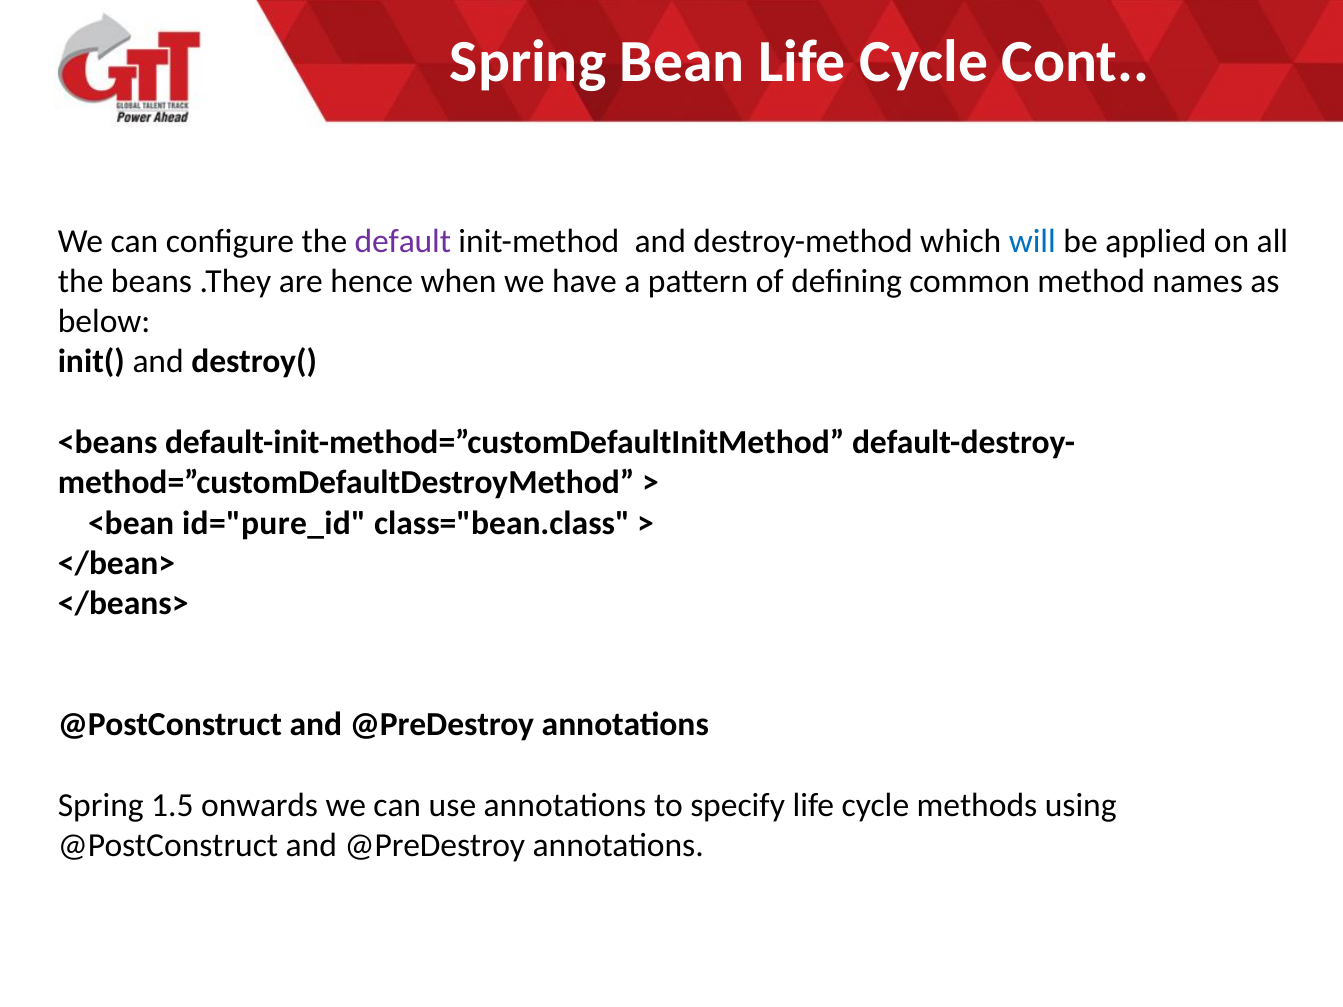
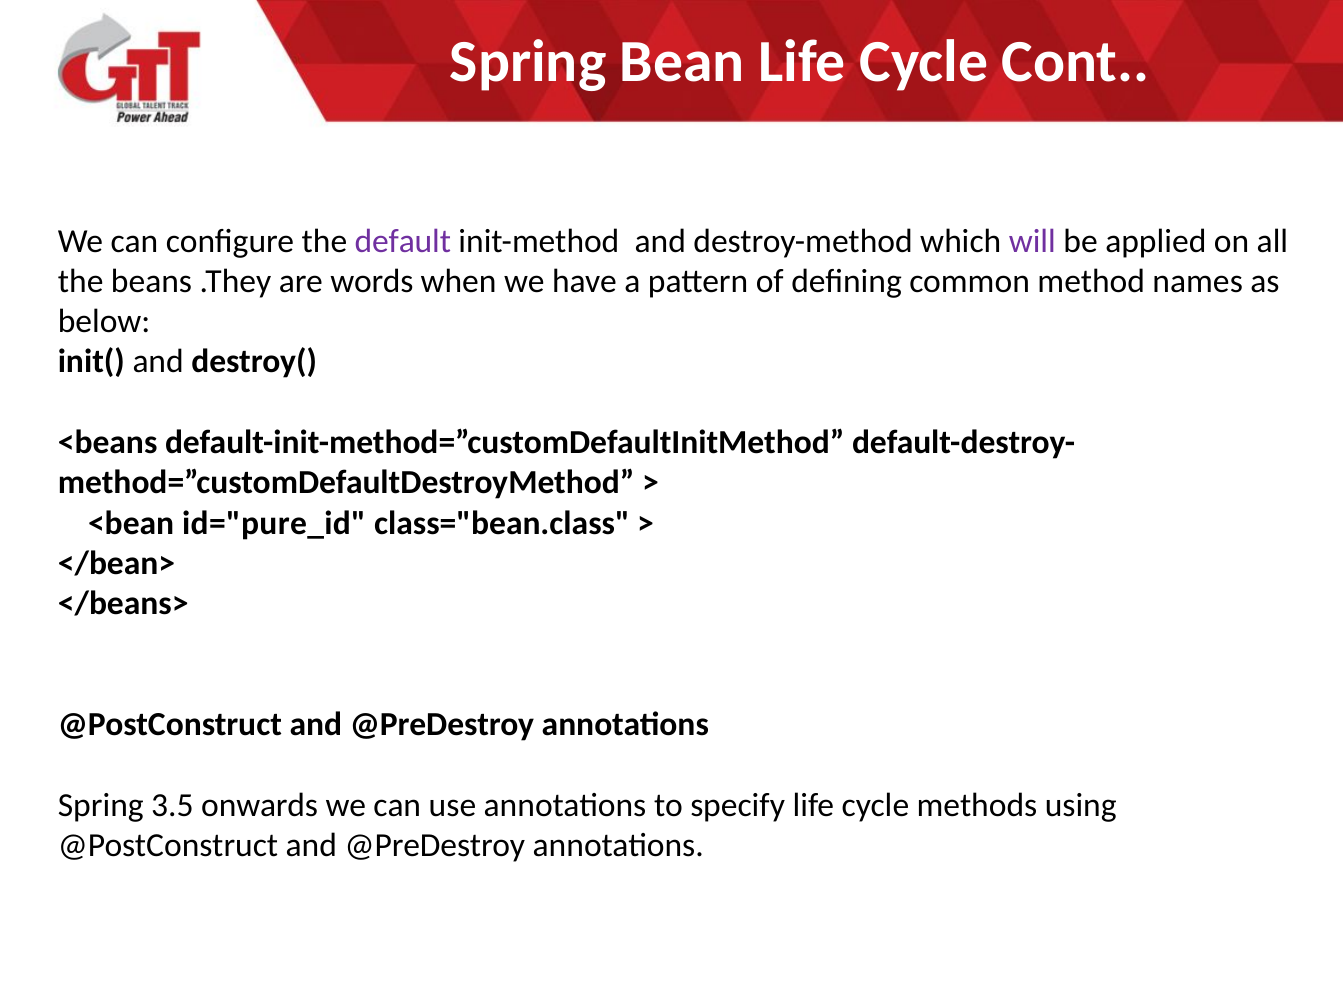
will colour: blue -> purple
hence: hence -> words
1.5: 1.5 -> 3.5
